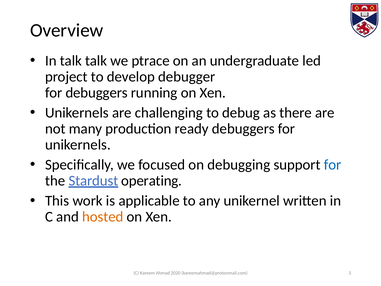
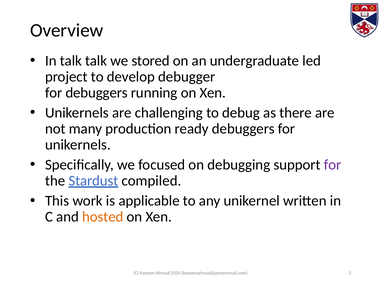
ptrace: ptrace -> stored
for at (333, 165) colour: blue -> purple
operating: operating -> compiled
